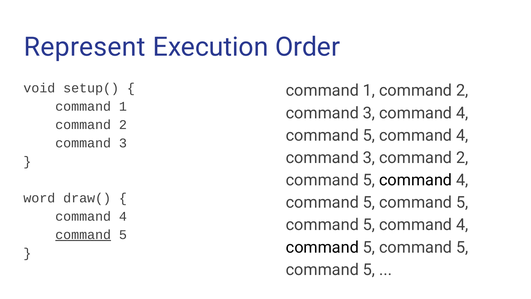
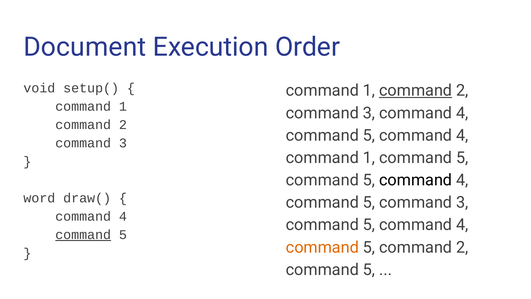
Represent: Represent -> Document
command at (416, 91) underline: none -> present
3 at (369, 158): 3 -> 1
2 at (462, 158): 2 -> 5
5 at (462, 202): 5 -> 3
command at (322, 247) colour: black -> orange
5 at (462, 247): 5 -> 2
